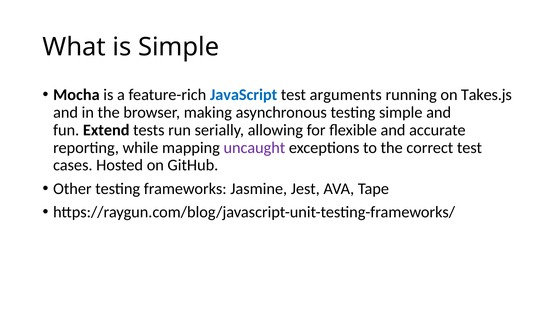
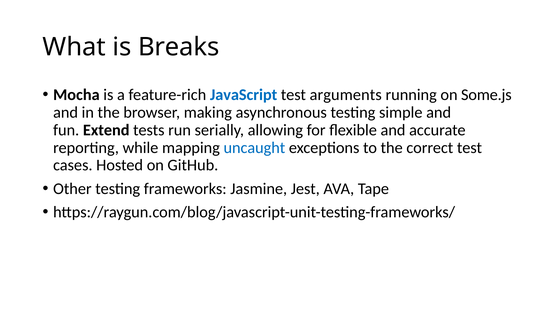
is Simple: Simple -> Breaks
Takes.js: Takes.js -> Some.js
uncaught colour: purple -> blue
